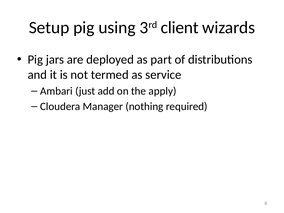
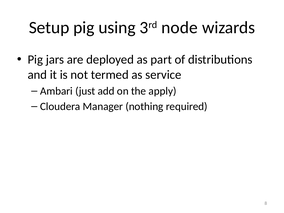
client: client -> node
